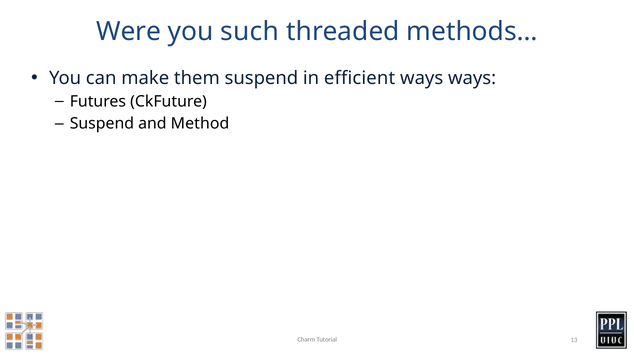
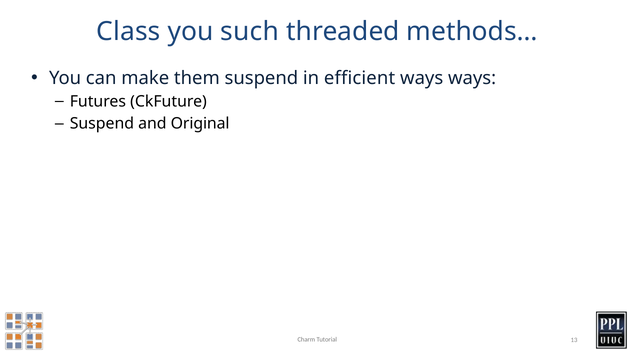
Were: Were -> Class
Method: Method -> Original
